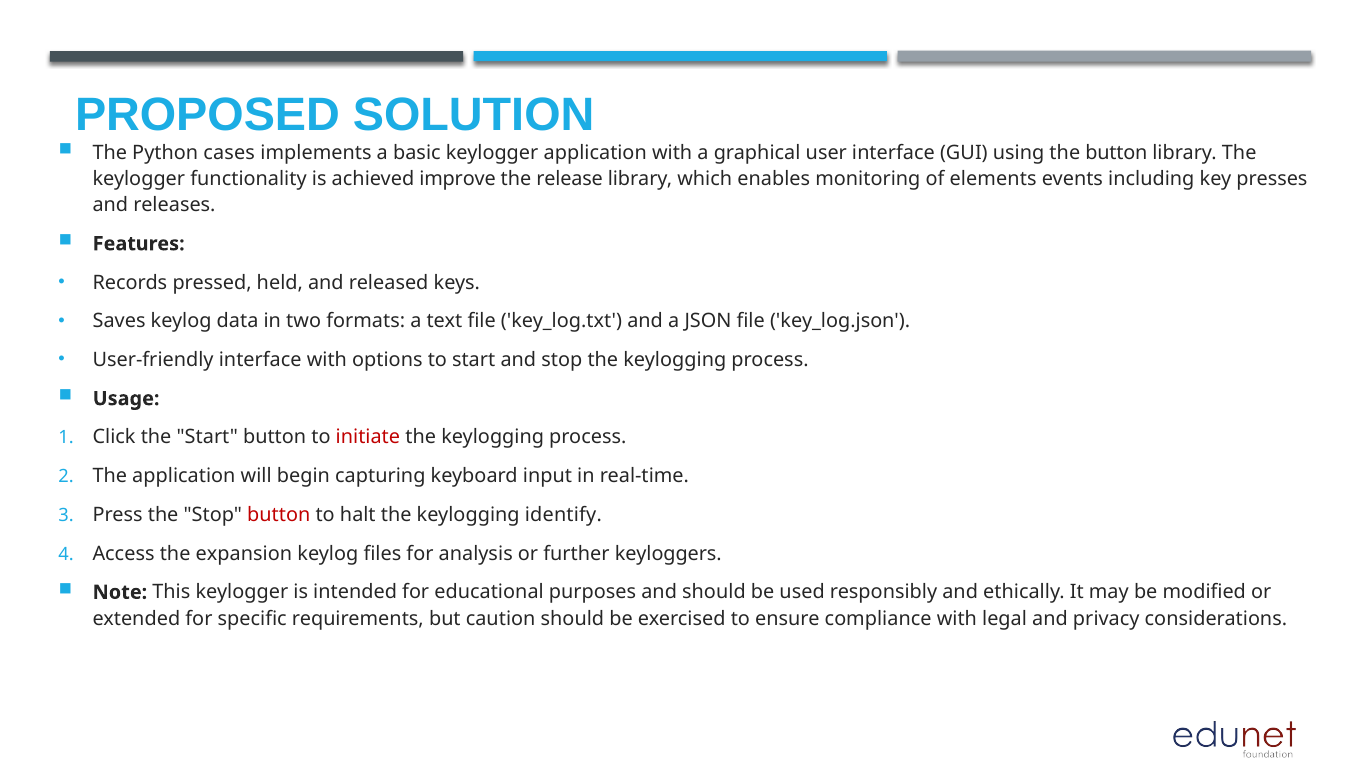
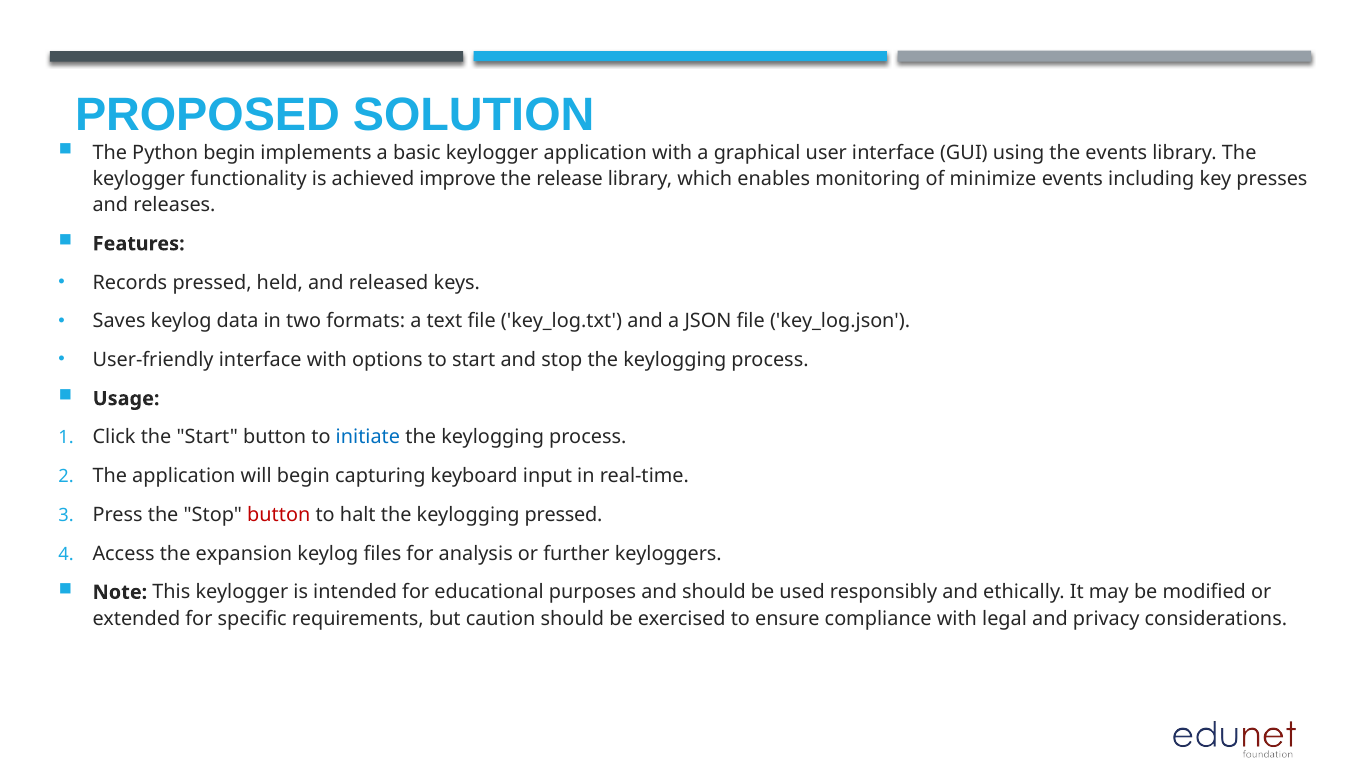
Python cases: cases -> begin
the button: button -> events
elements: elements -> minimize
initiate colour: red -> blue
keylogging identify: identify -> pressed
